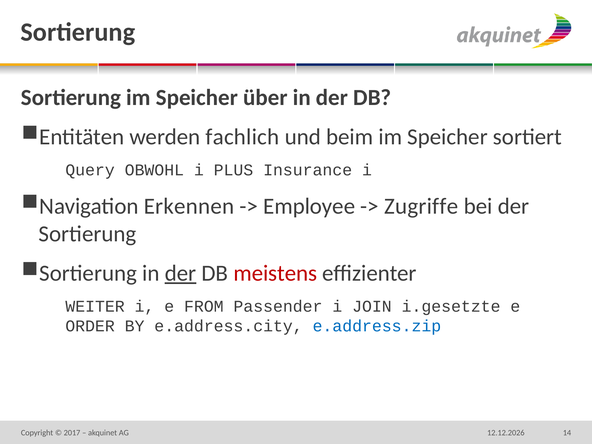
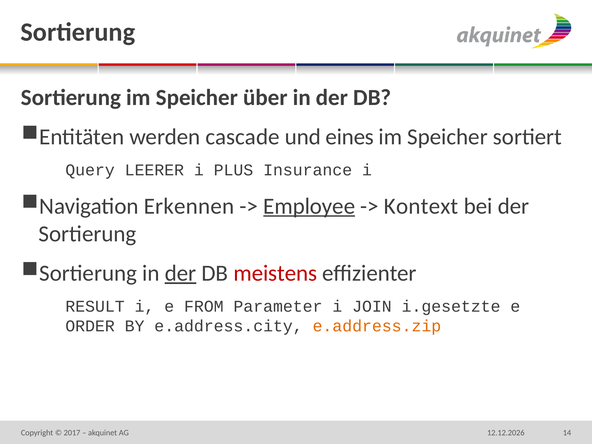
fachlich: fachlich -> cascade
beim: beim -> eines
OBWOHL: OBWOHL -> LEERER
Employee underline: none -> present
Zugriffe: Zugriffe -> Kontext
WEITER: WEITER -> RESULT
Passender: Passender -> Parameter
e.address.zip colour: blue -> orange
